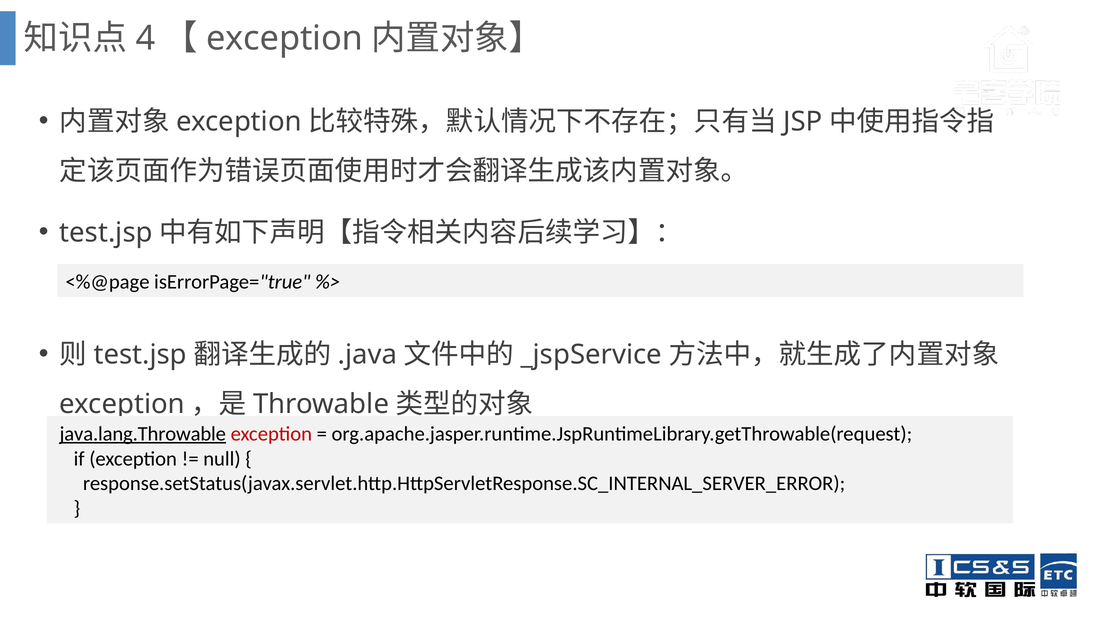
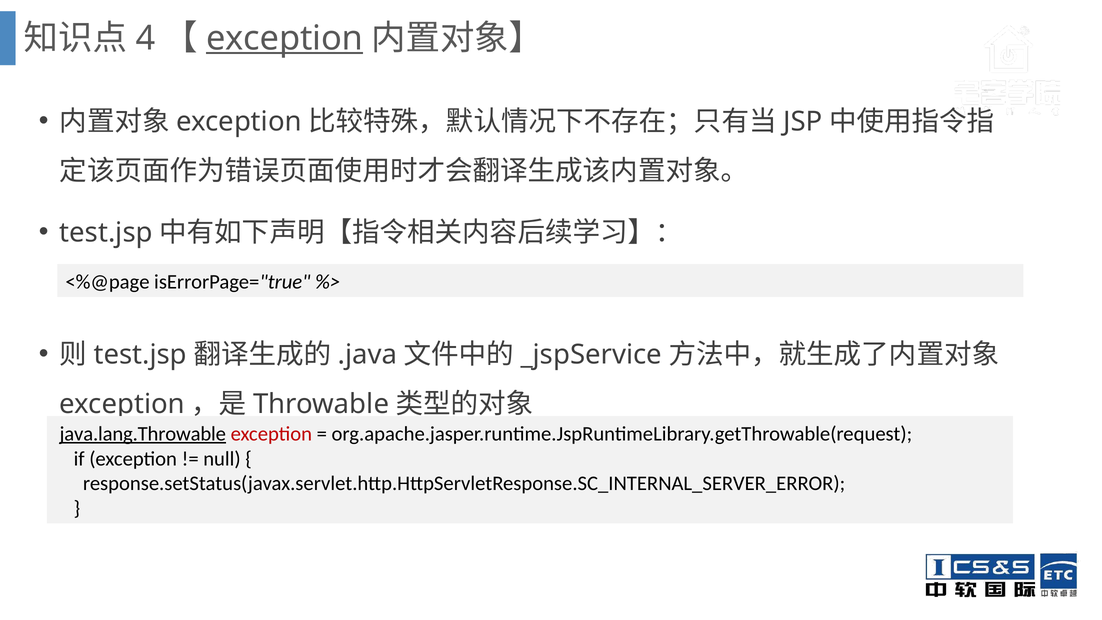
exception at (285, 38) underline: none -> present
